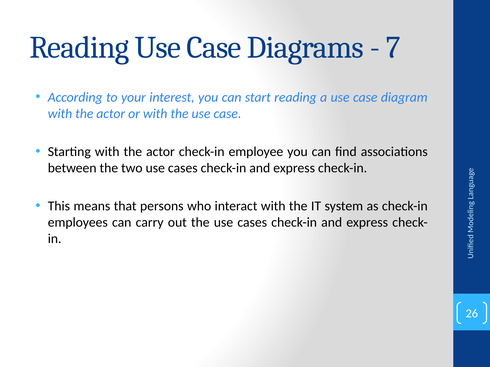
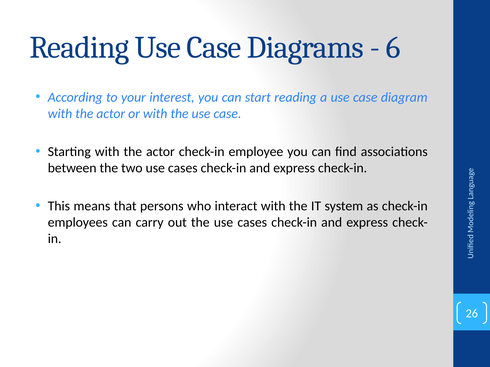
7: 7 -> 6
